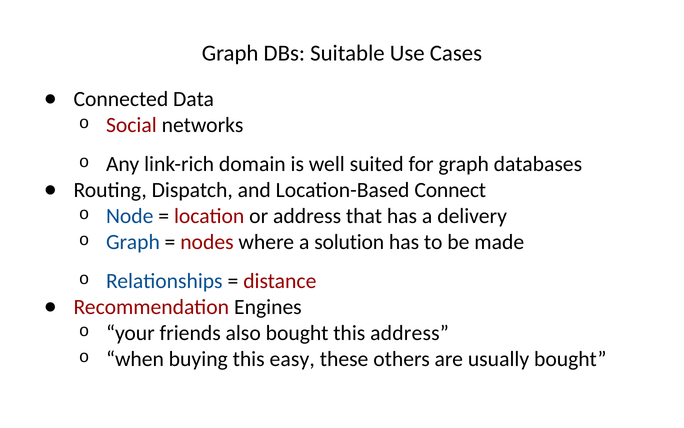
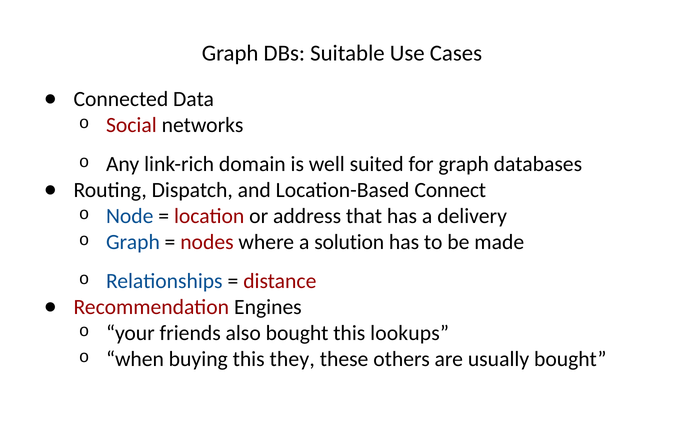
this address: address -> lookups
easy: easy -> they
